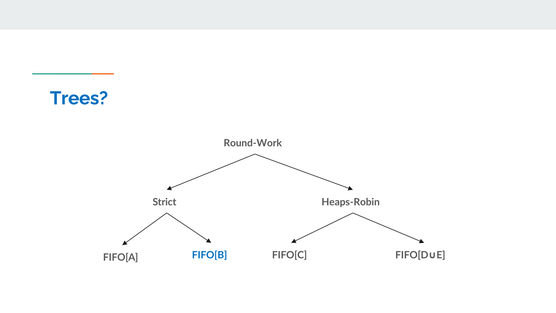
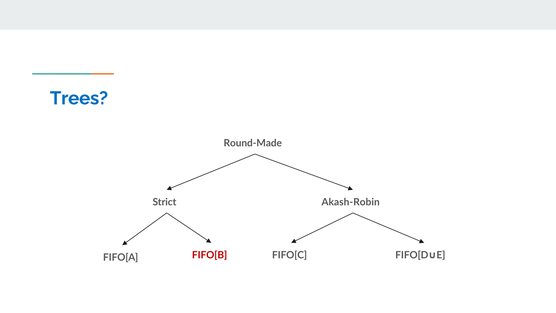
Round-Work: Round-Work -> Round-Made
Heaps-Robin: Heaps-Robin -> Akash-Robin
FIFO[B colour: blue -> red
